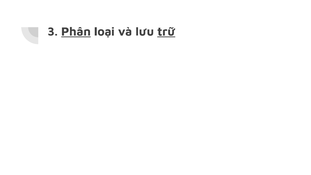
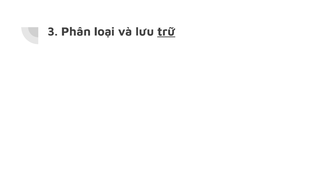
Phân underline: present -> none
